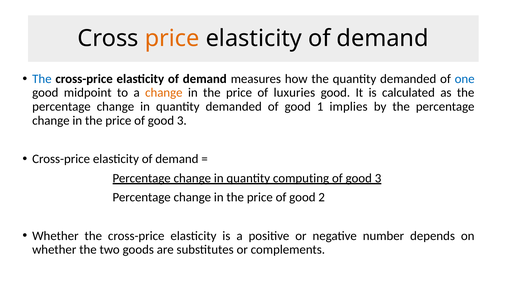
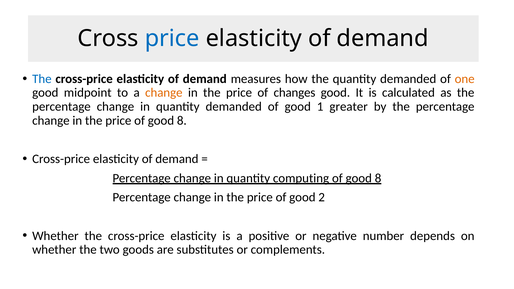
price at (172, 39) colour: orange -> blue
one colour: blue -> orange
luxuries: luxuries -> changes
implies: implies -> greater
price of good 3: 3 -> 8
3 at (378, 178): 3 -> 8
